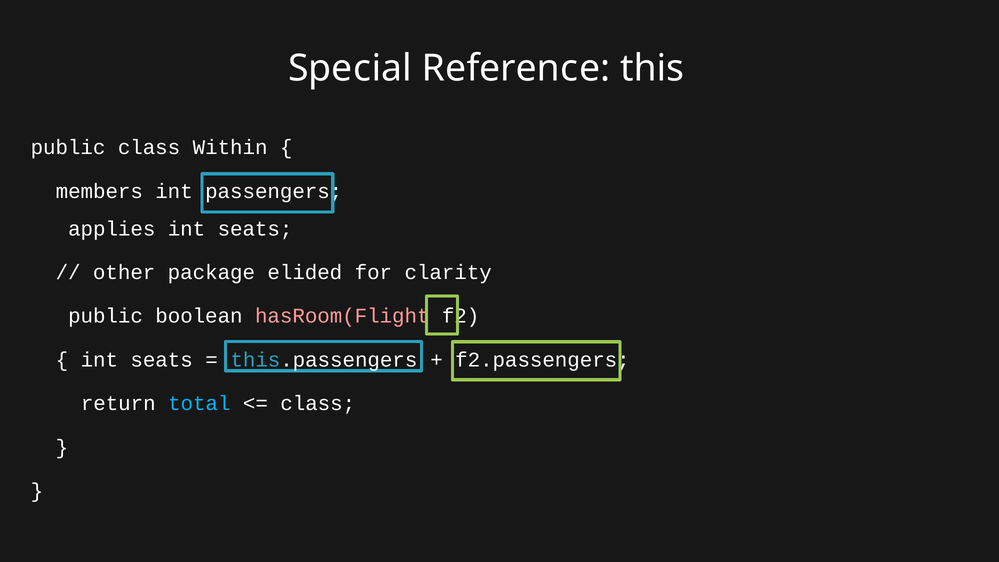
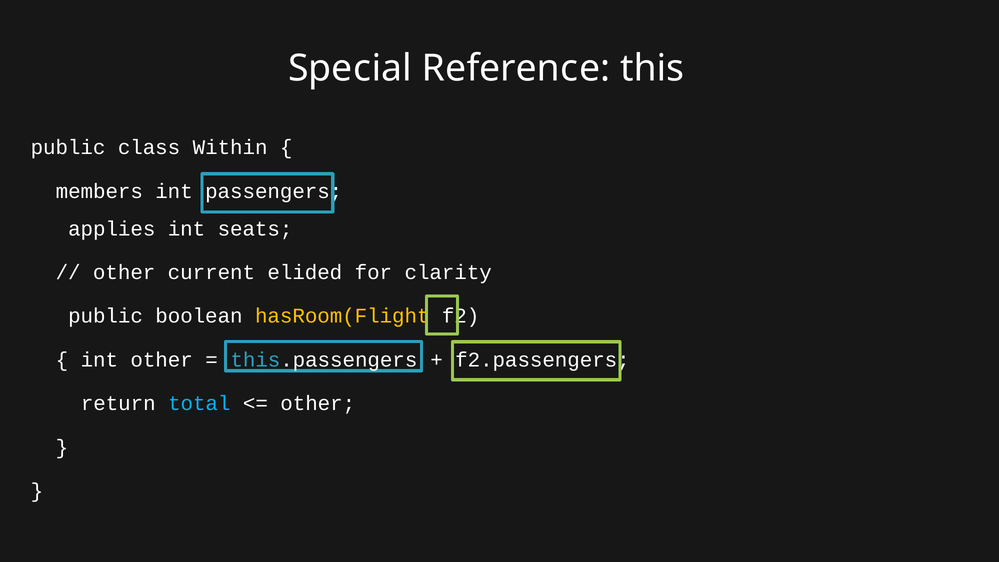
package: package -> current
hasRoom(Flight colour: pink -> yellow
seats at (162, 360): seats -> other
class at (318, 403): class -> other
